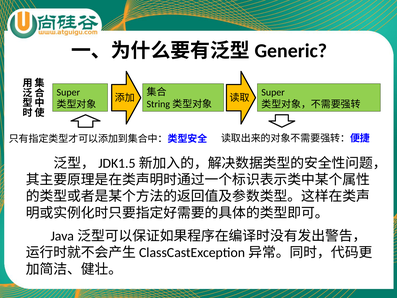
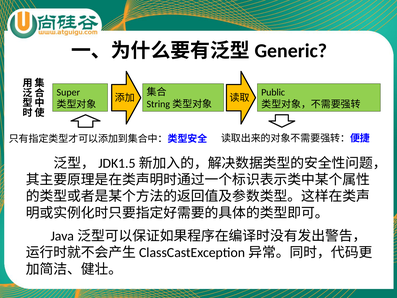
Super at (273, 92): Super -> Public
